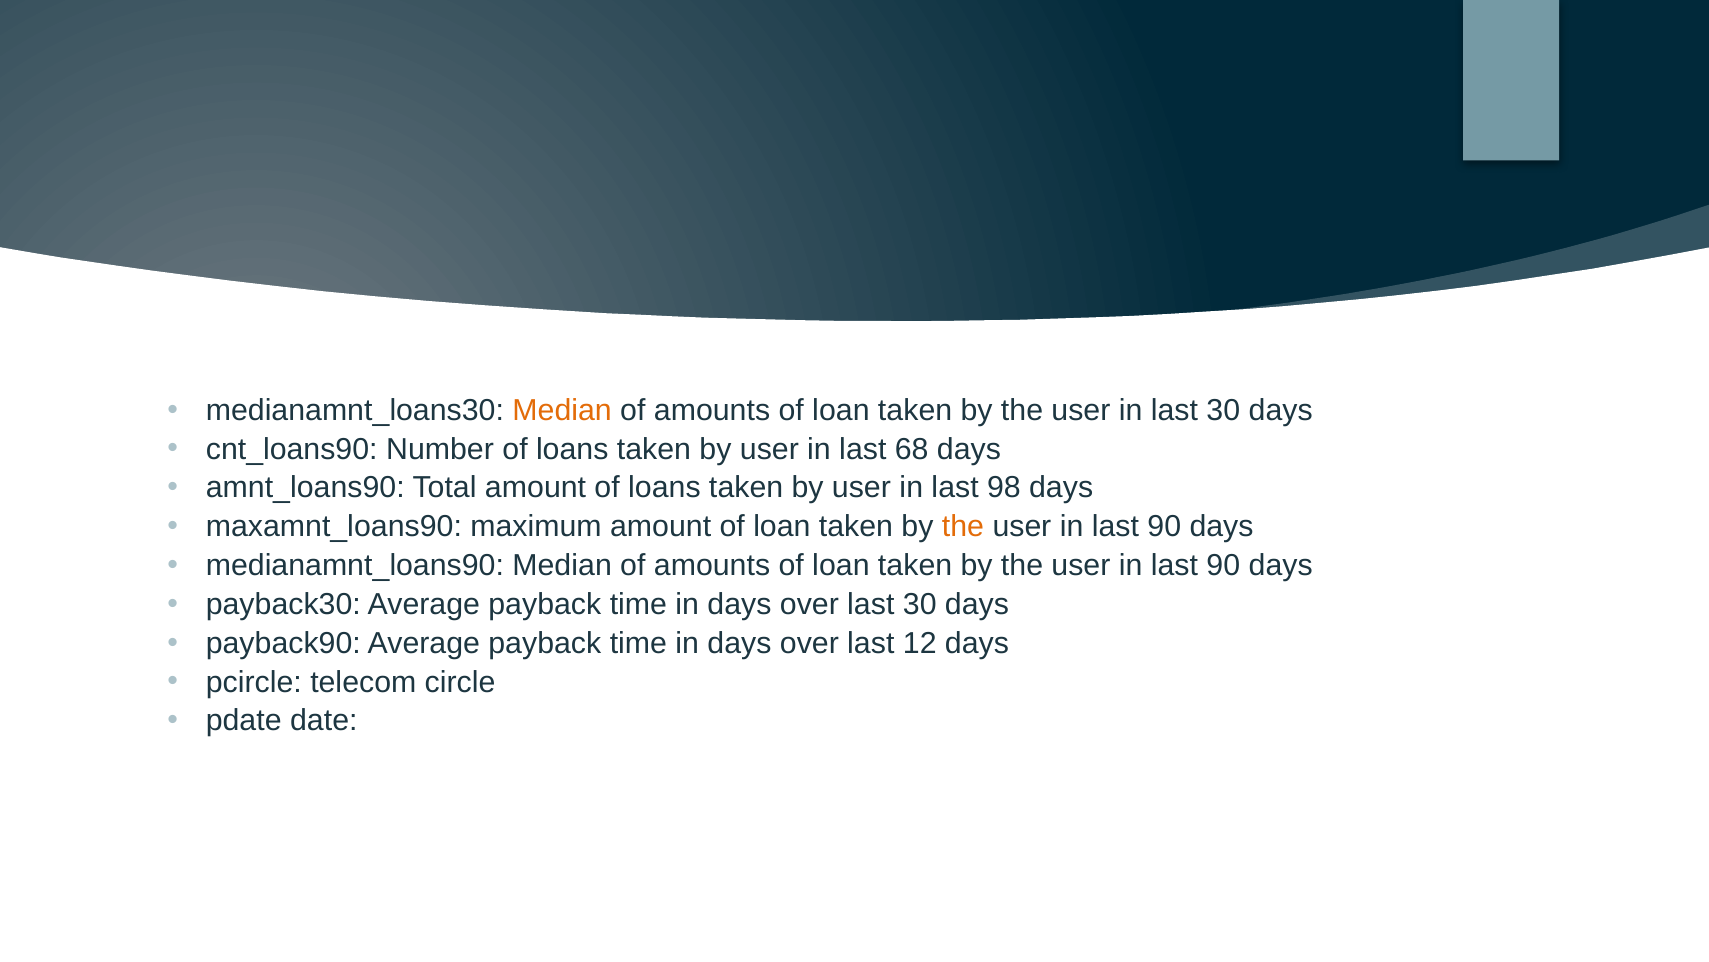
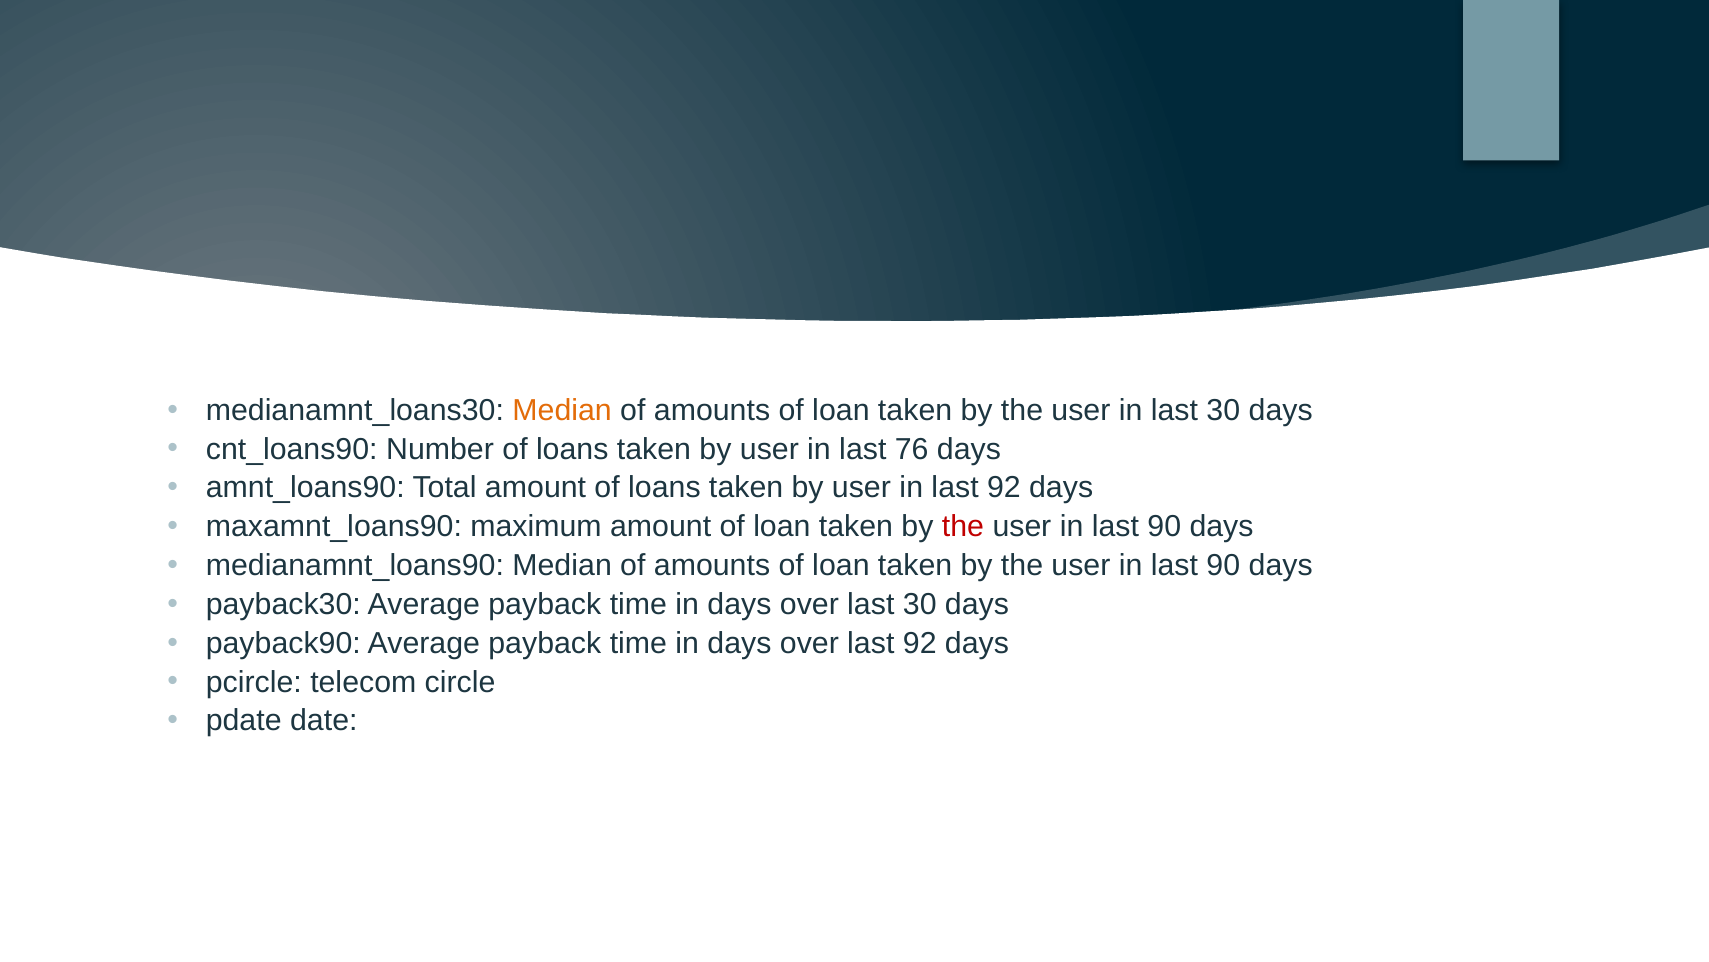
68: 68 -> 76
in last 98: 98 -> 92
the at (963, 526) colour: orange -> red
over last 12: 12 -> 92
